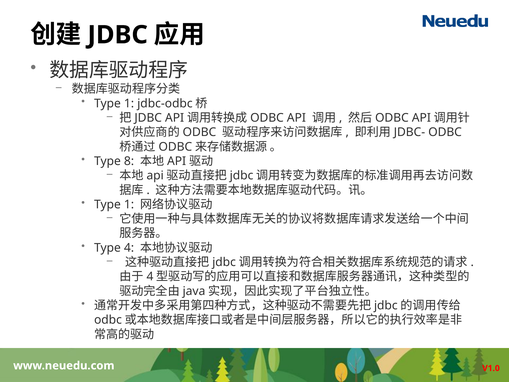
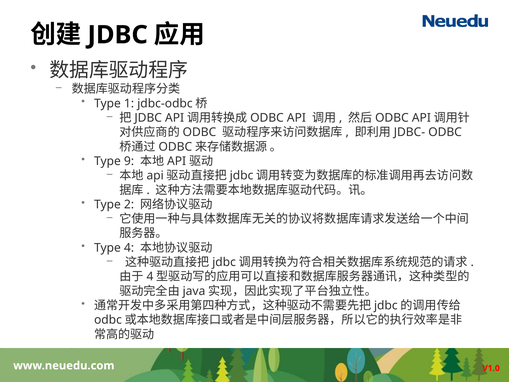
8: 8 -> 9
1 at (129, 204): 1 -> 2
